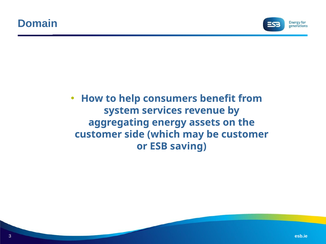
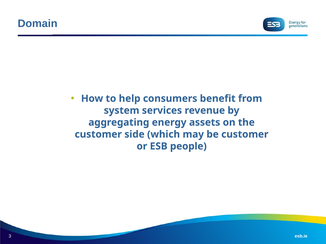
saving: saving -> people
